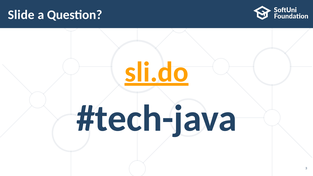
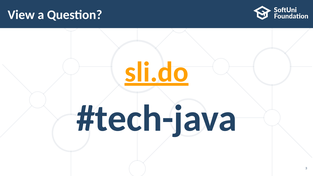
Slide: Slide -> View
